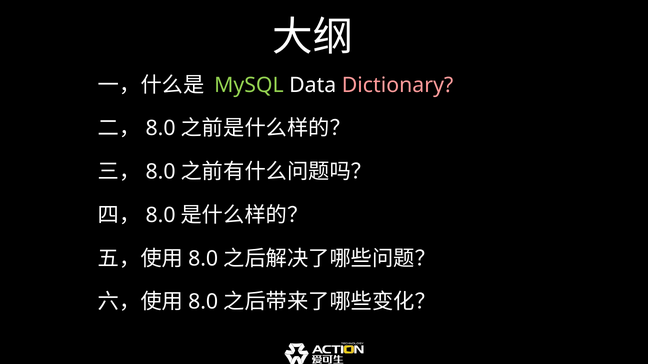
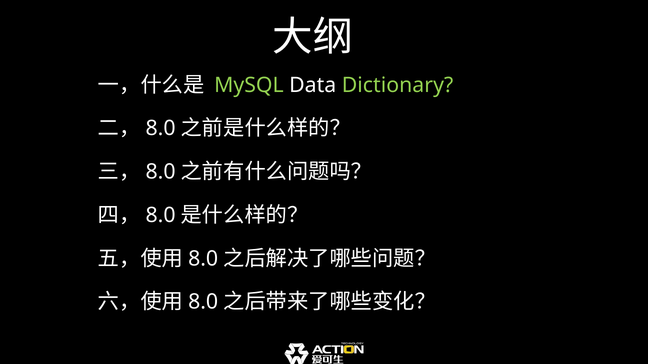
Dictionary colour: pink -> light green
